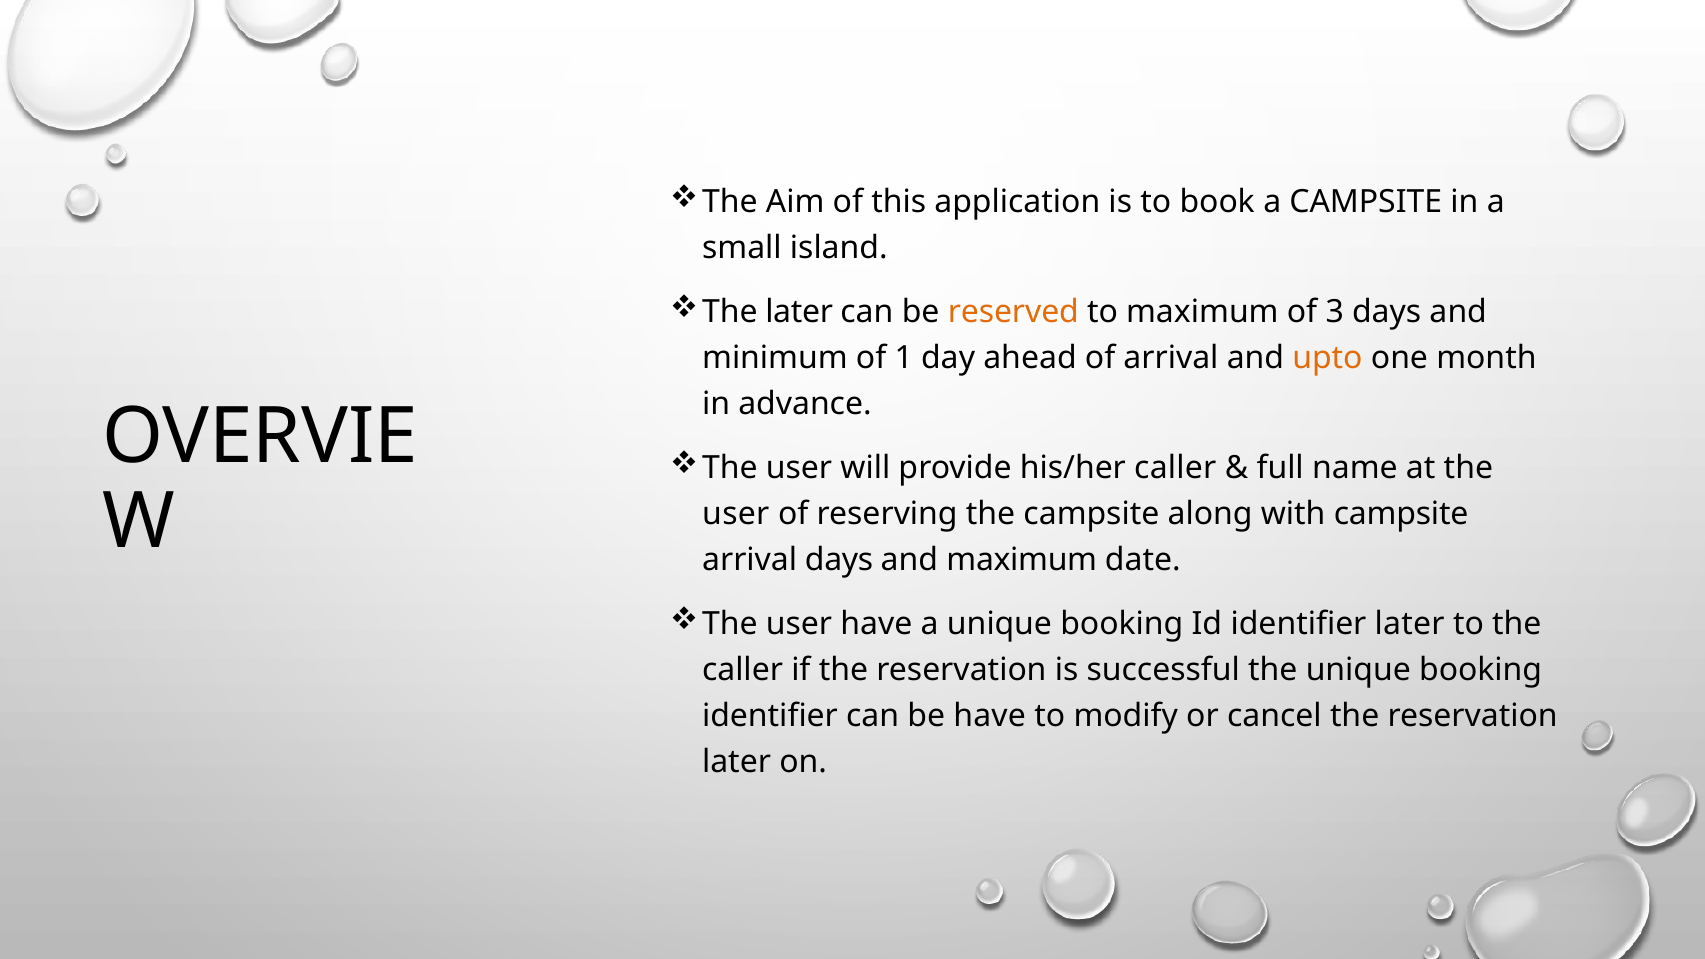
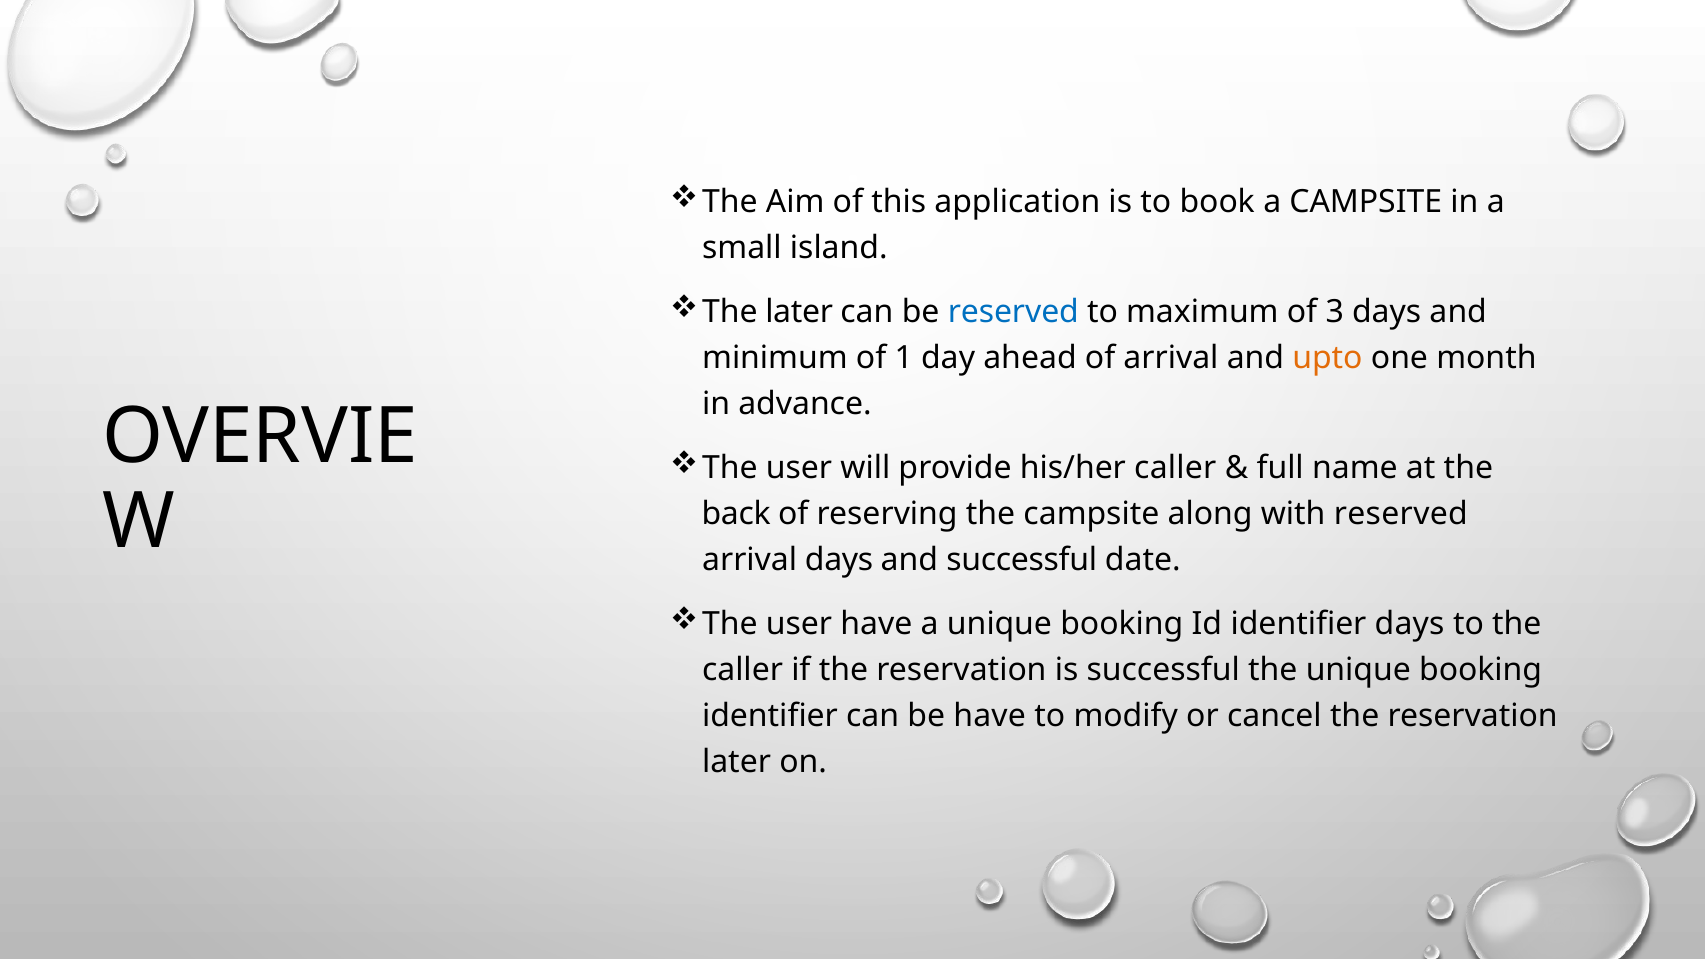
reserved at (1013, 312) colour: orange -> blue
user at (736, 514): user -> back
with campsite: campsite -> reserved
and maximum: maximum -> successful
identifier later: later -> days
